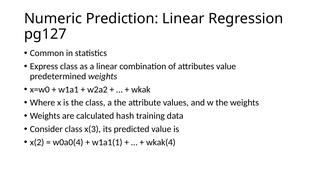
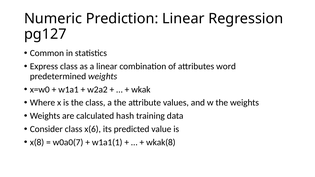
attributes value: value -> word
x(3: x(3 -> x(6
x(2: x(2 -> x(8
w0a0(4: w0a0(4 -> w0a0(7
wkak(4: wkak(4 -> wkak(8
